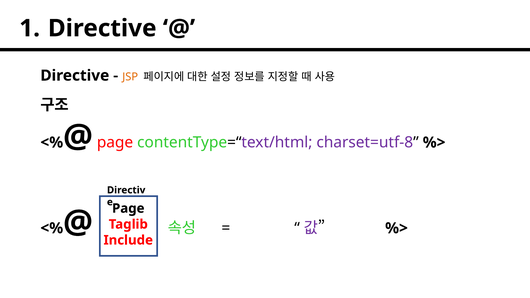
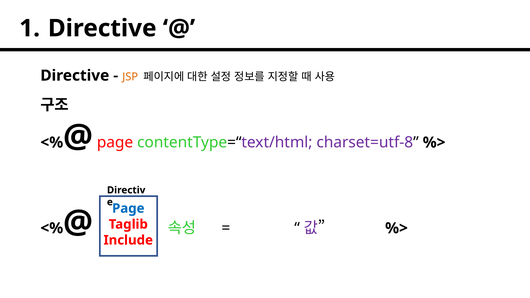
Page at (128, 208) colour: black -> blue
